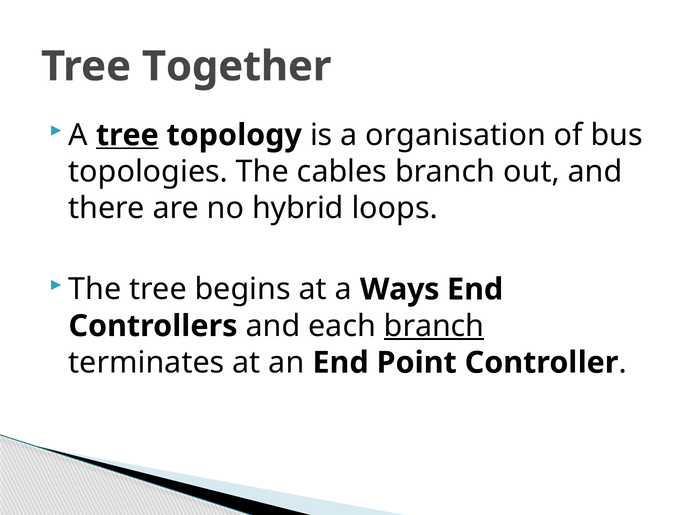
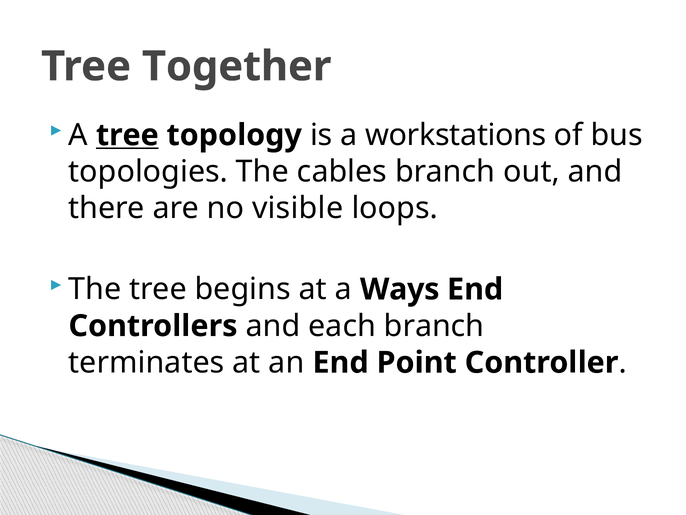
organisation: organisation -> workstations
hybrid: hybrid -> visible
branch at (434, 326) underline: present -> none
